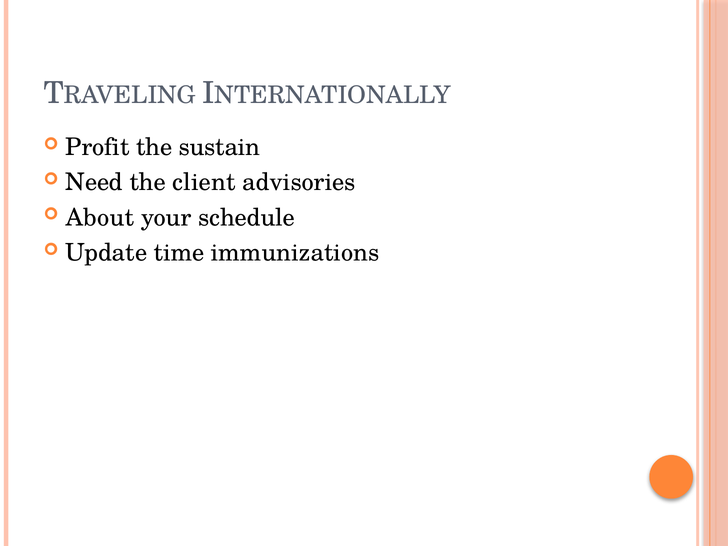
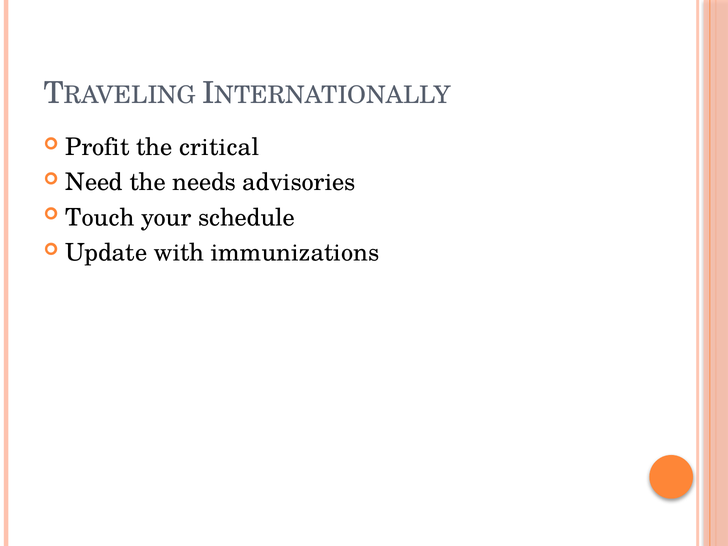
sustain: sustain -> critical
client: client -> needs
About: About -> Touch
time: time -> with
